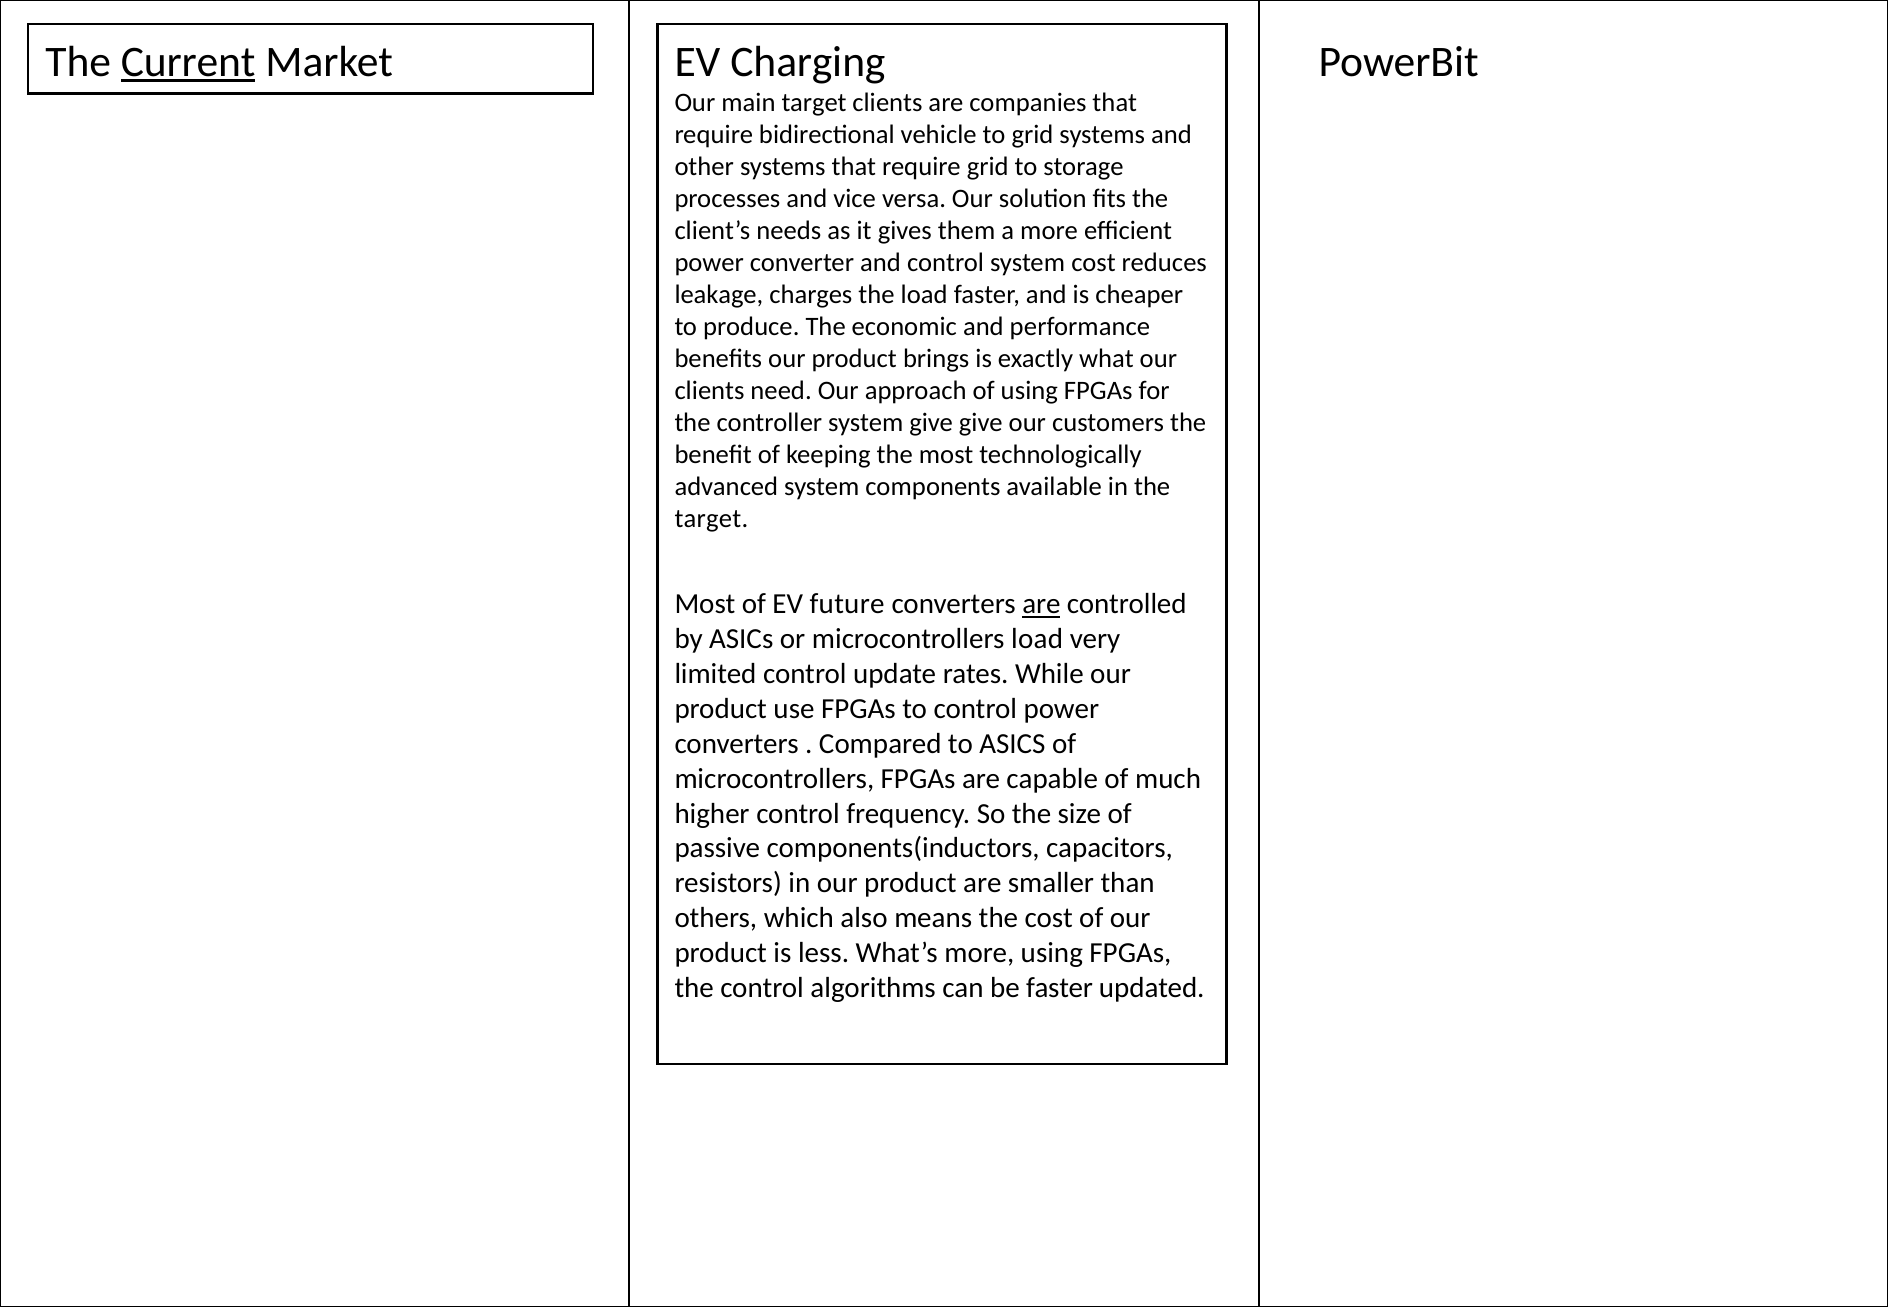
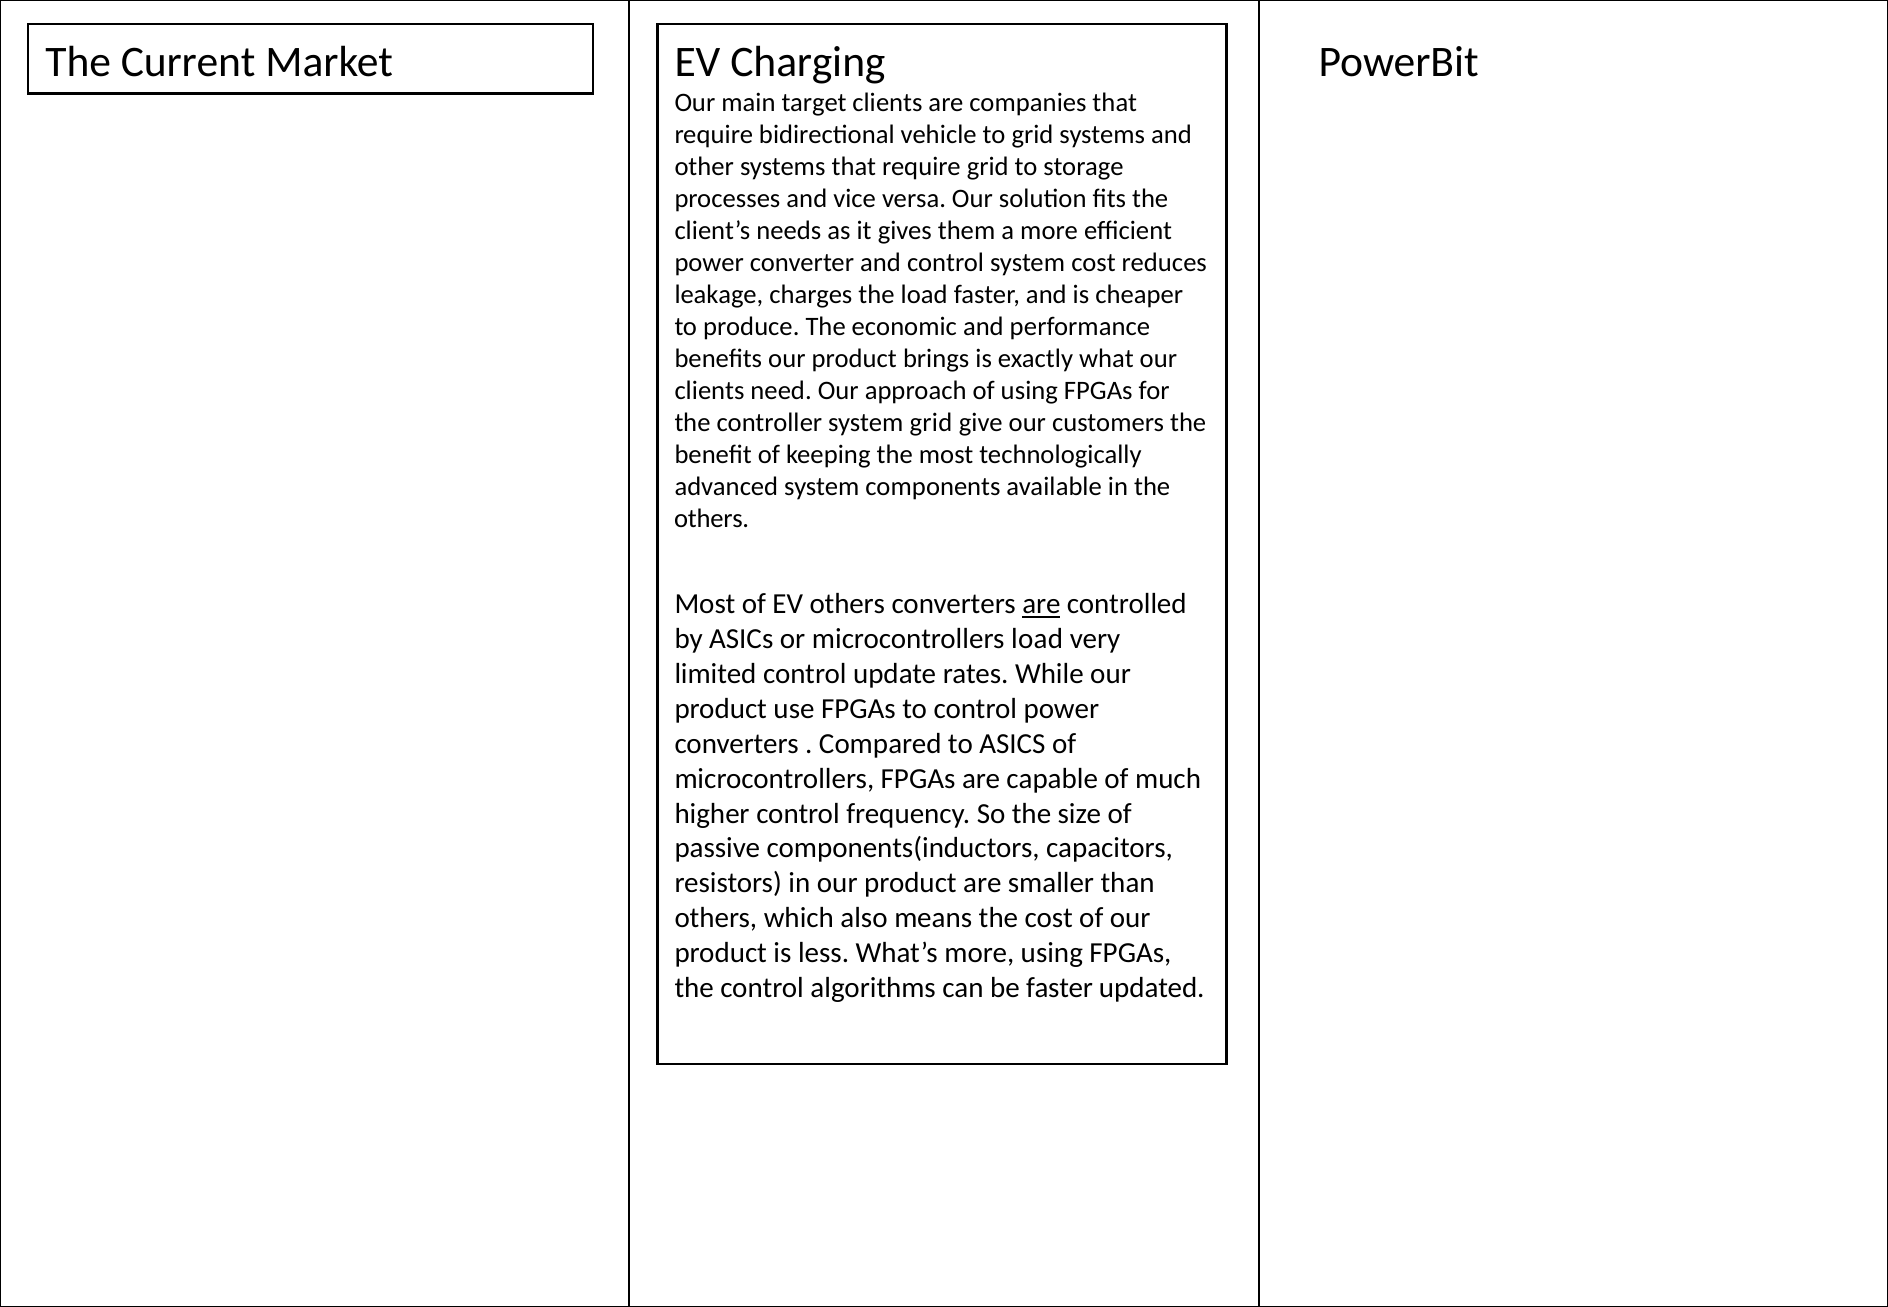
Current underline: present -> none
system give: give -> grid
target at (711, 519): target -> others
EV future: future -> others
